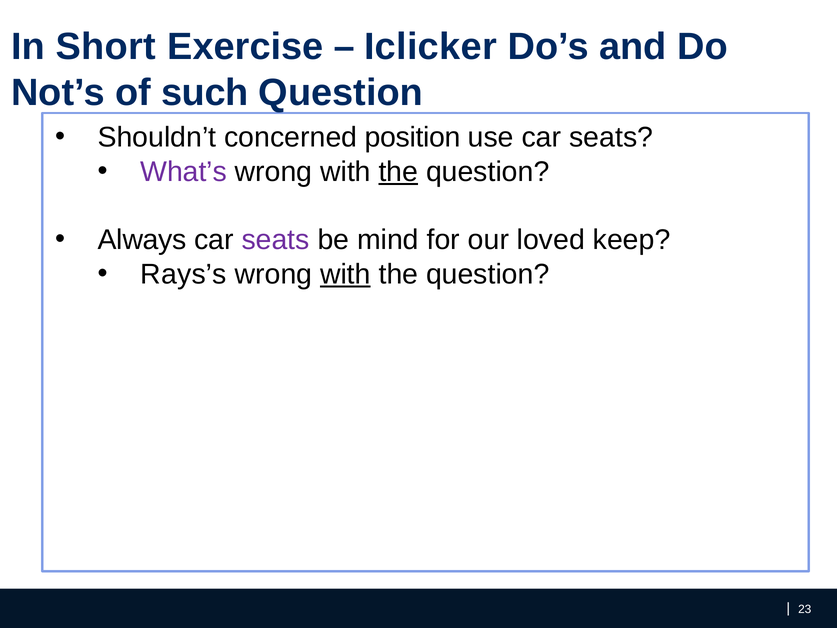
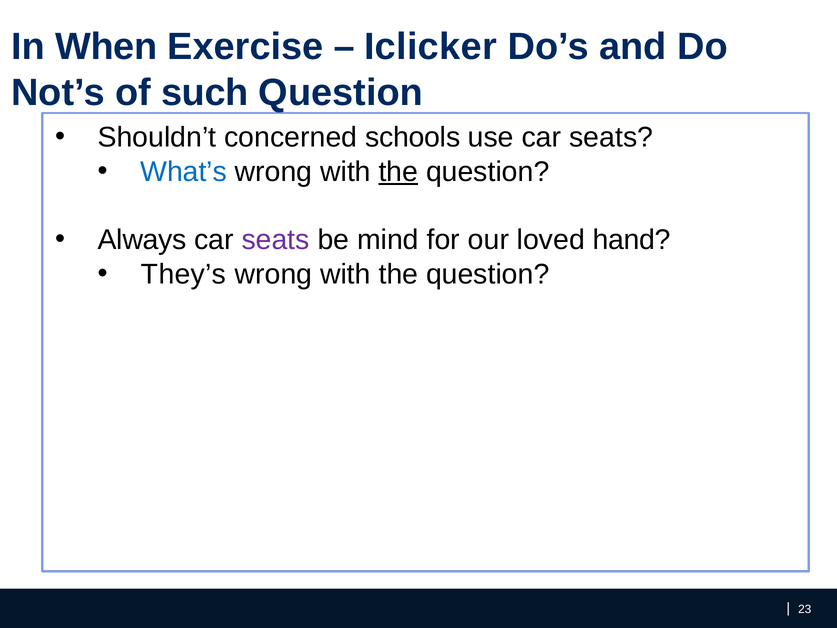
Short: Short -> When
position: position -> schools
What’s colour: purple -> blue
keep: keep -> hand
Rays’s: Rays’s -> They’s
with at (345, 274) underline: present -> none
